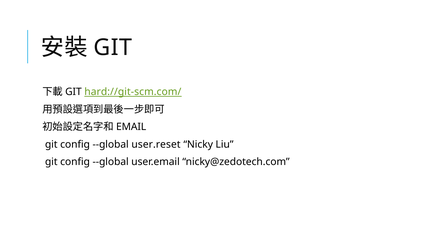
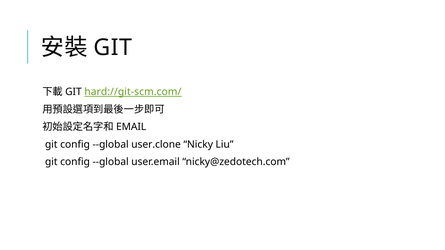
user.reset: user.reset -> user.clone
